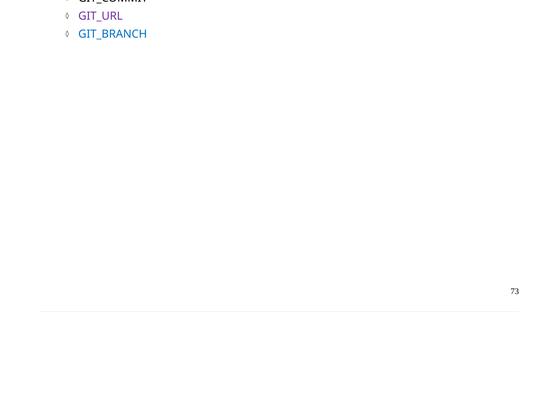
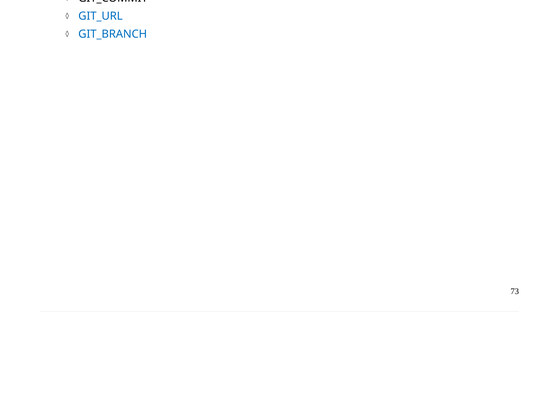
GIT_URL colour: purple -> blue
